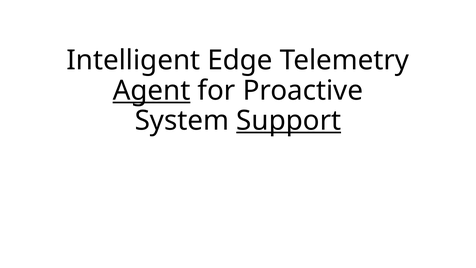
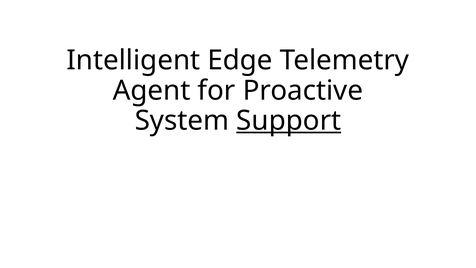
Agent underline: present -> none
